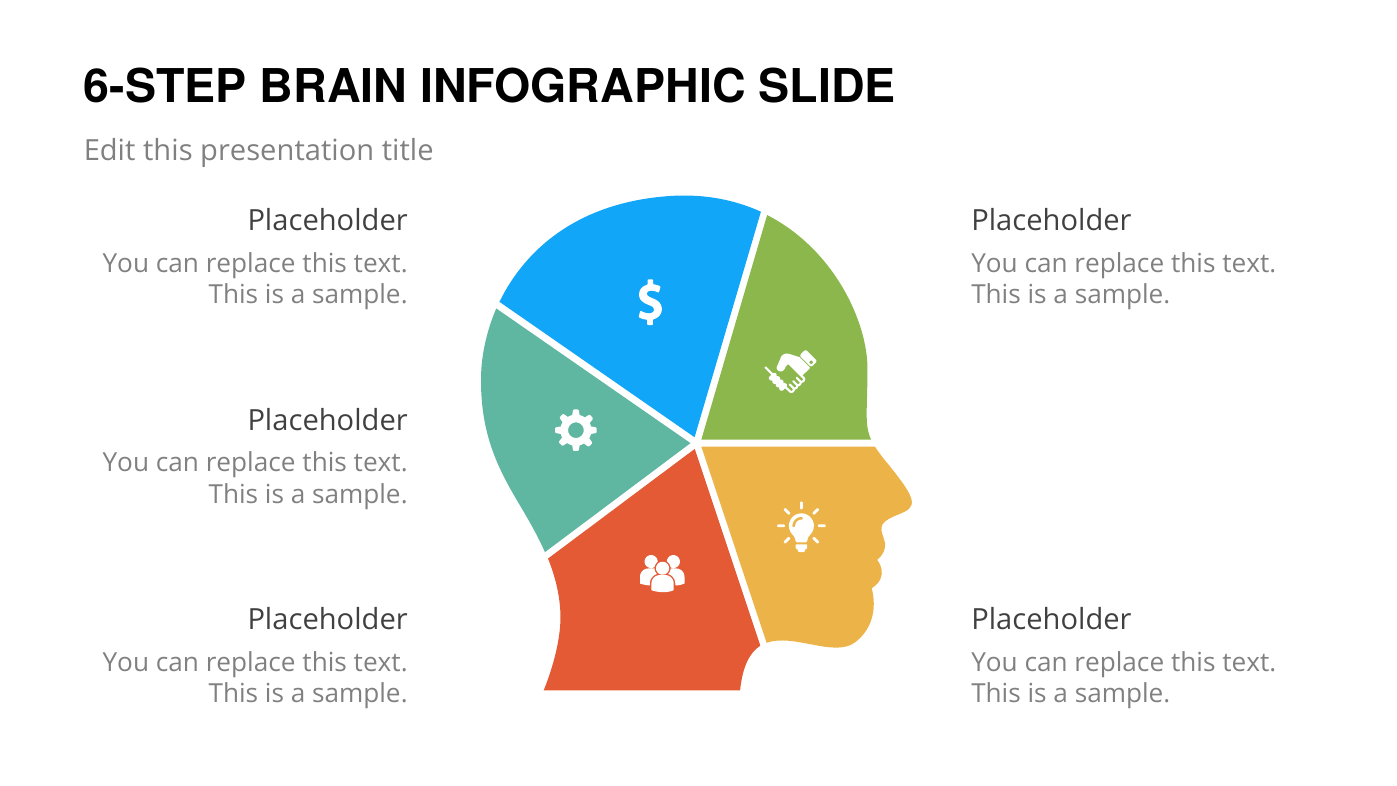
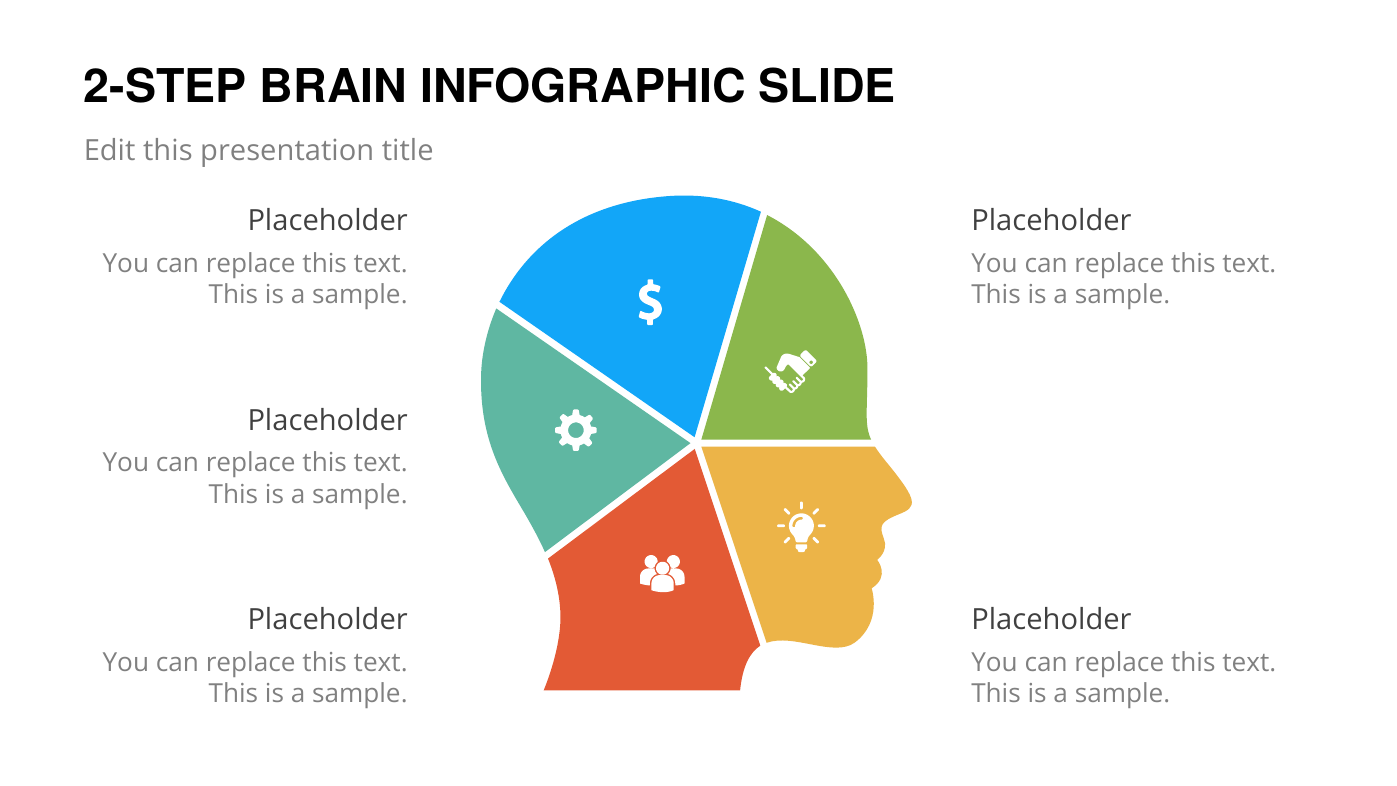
6-STEP: 6-STEP -> 2-STEP
